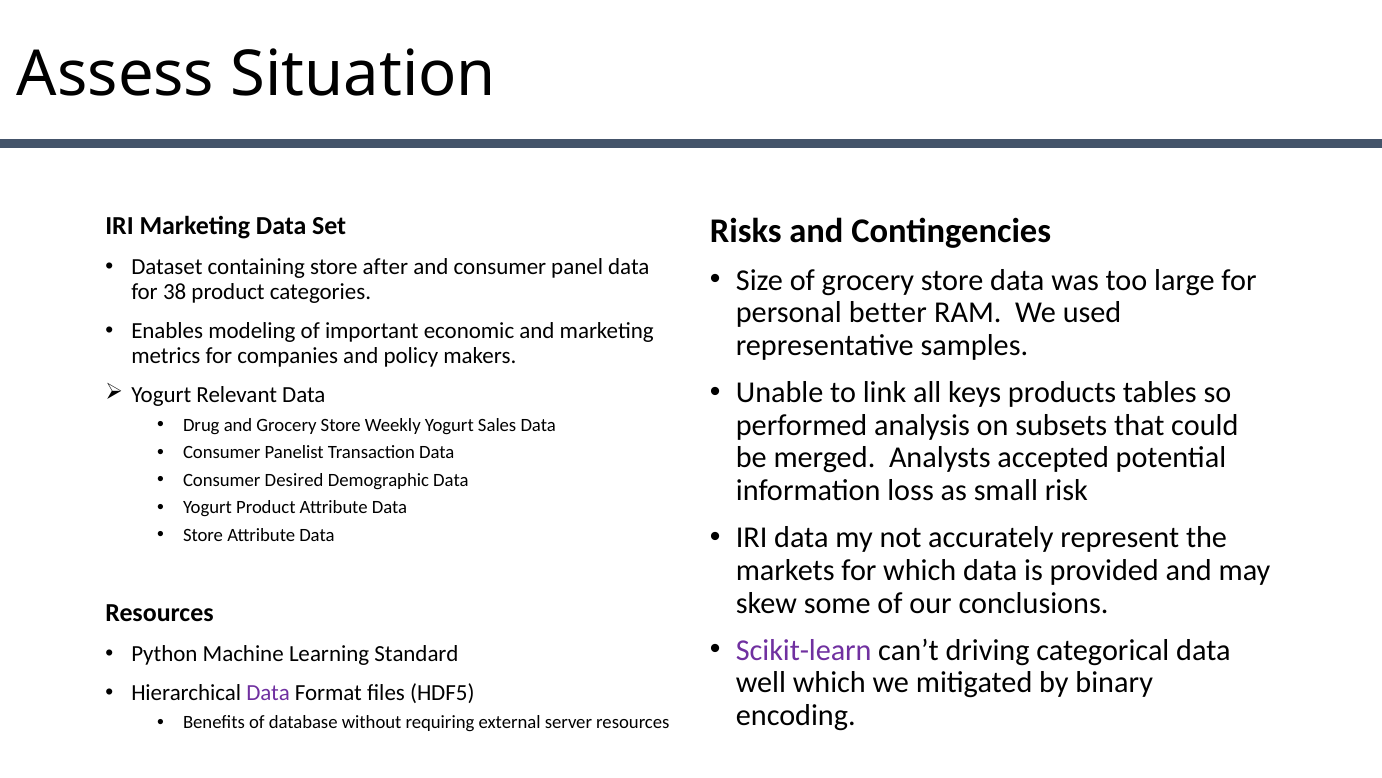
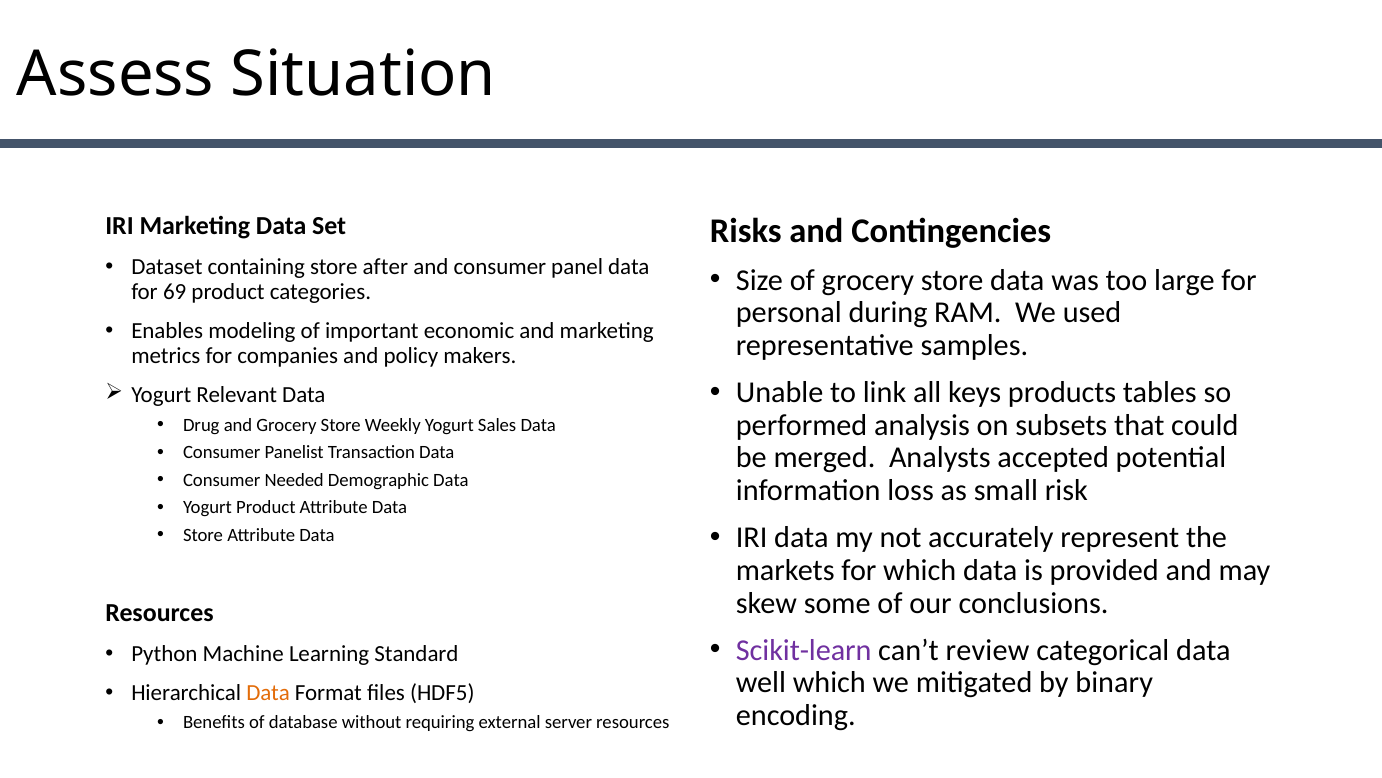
38: 38 -> 69
better: better -> during
Desired: Desired -> Needed
driving: driving -> review
Data at (268, 692) colour: purple -> orange
